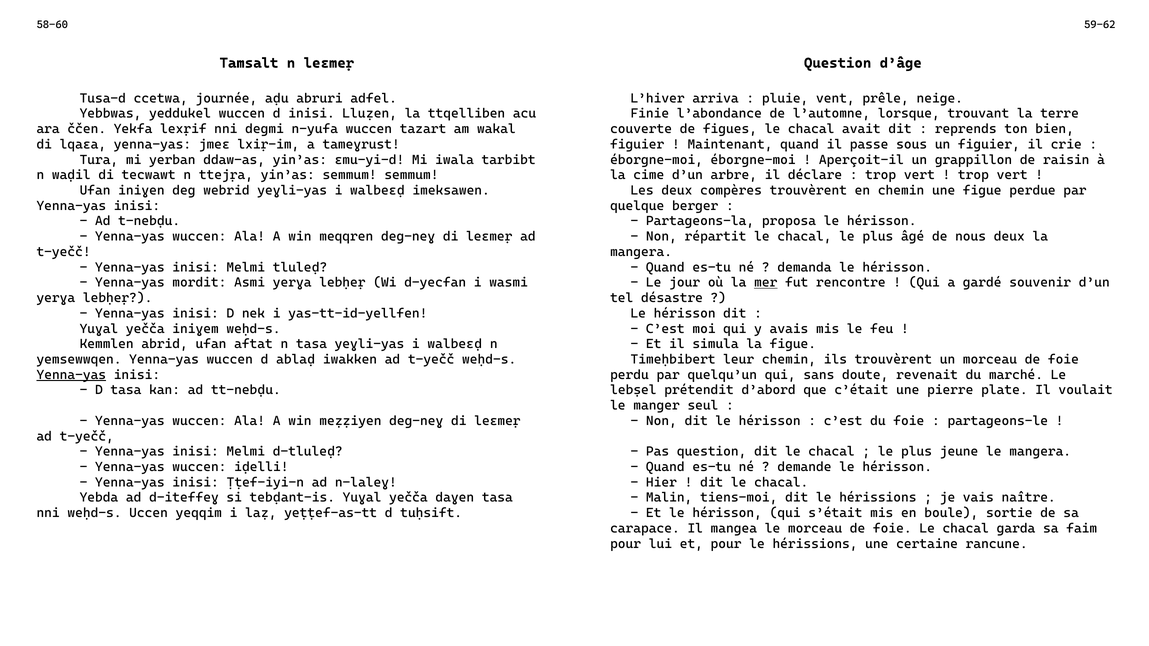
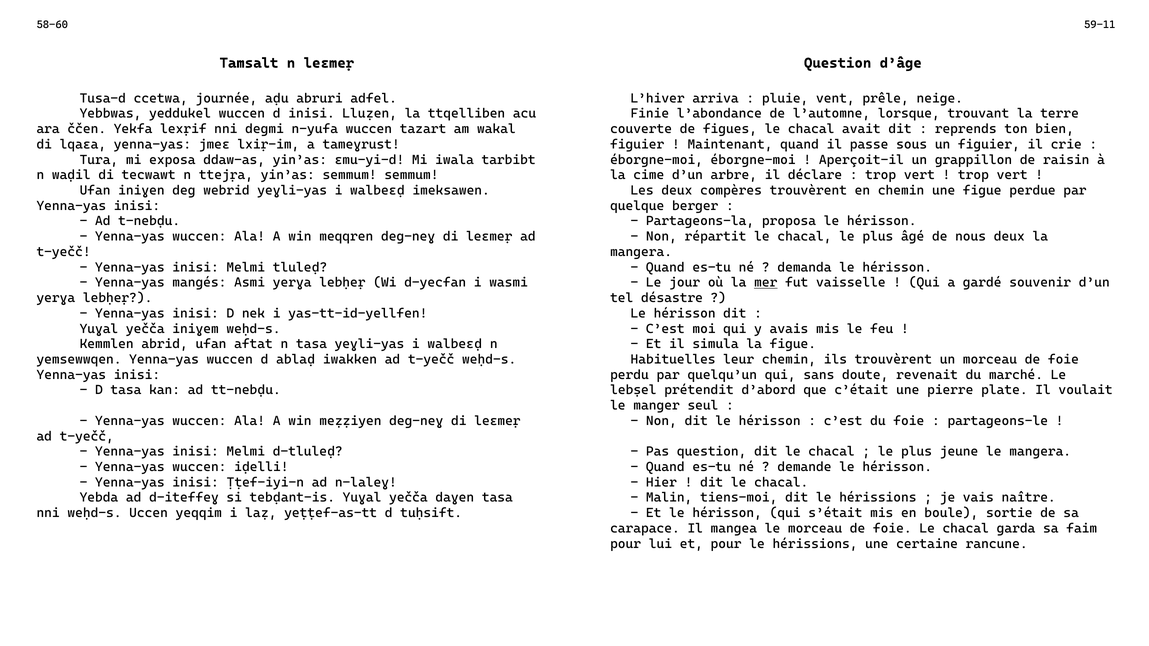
59-62: 59-62 -> 59-11
yerban: yerban -> exposa
mordit: mordit -> mangés
rencontre: rencontre -> vaisselle
Timeḥbibert: Timeḥbibert -> Habituelles
Yenna-yas at (71, 375) underline: present -> none
